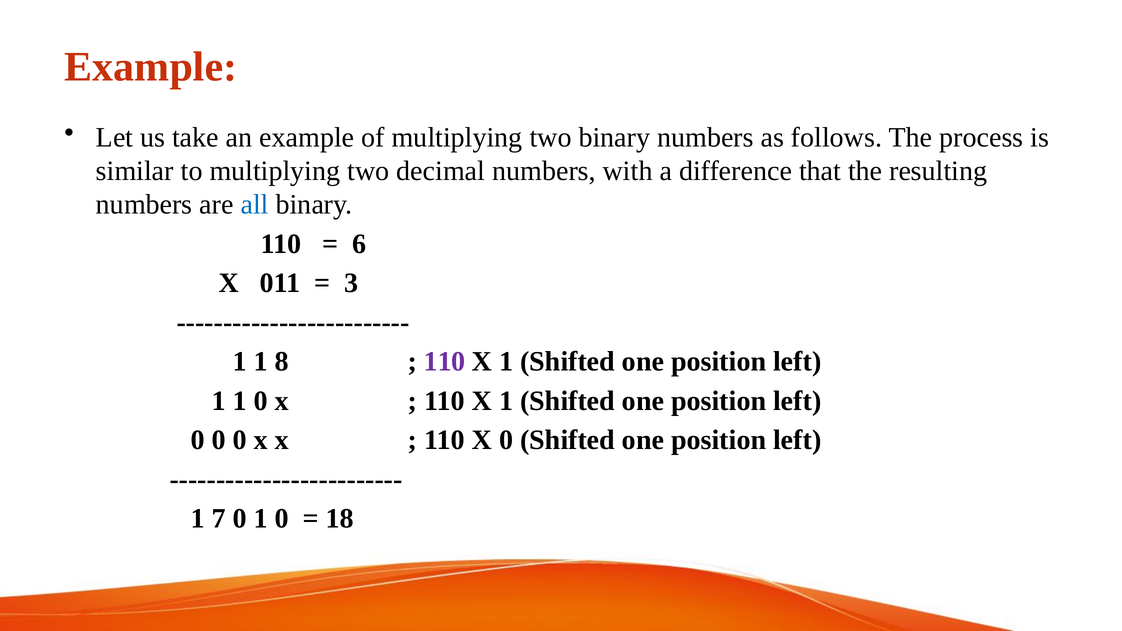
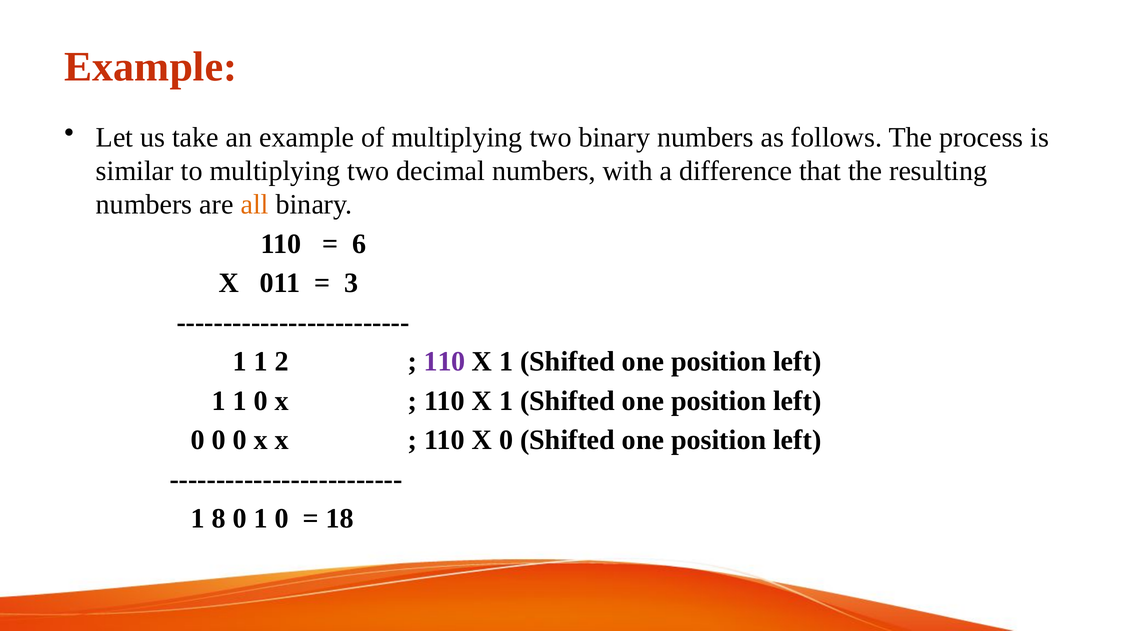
all colour: blue -> orange
8: 8 -> 2
7: 7 -> 8
